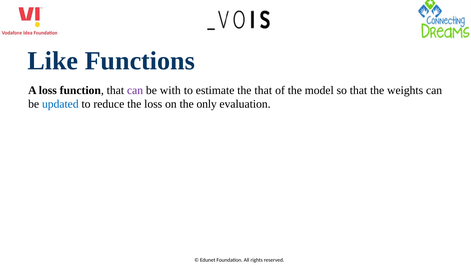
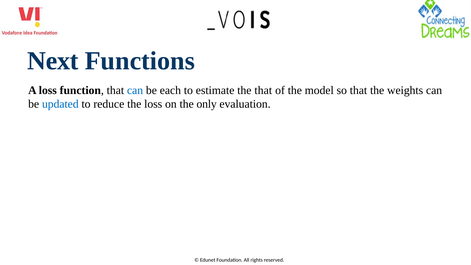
Like: Like -> Next
can at (135, 90) colour: purple -> blue
with: with -> each
